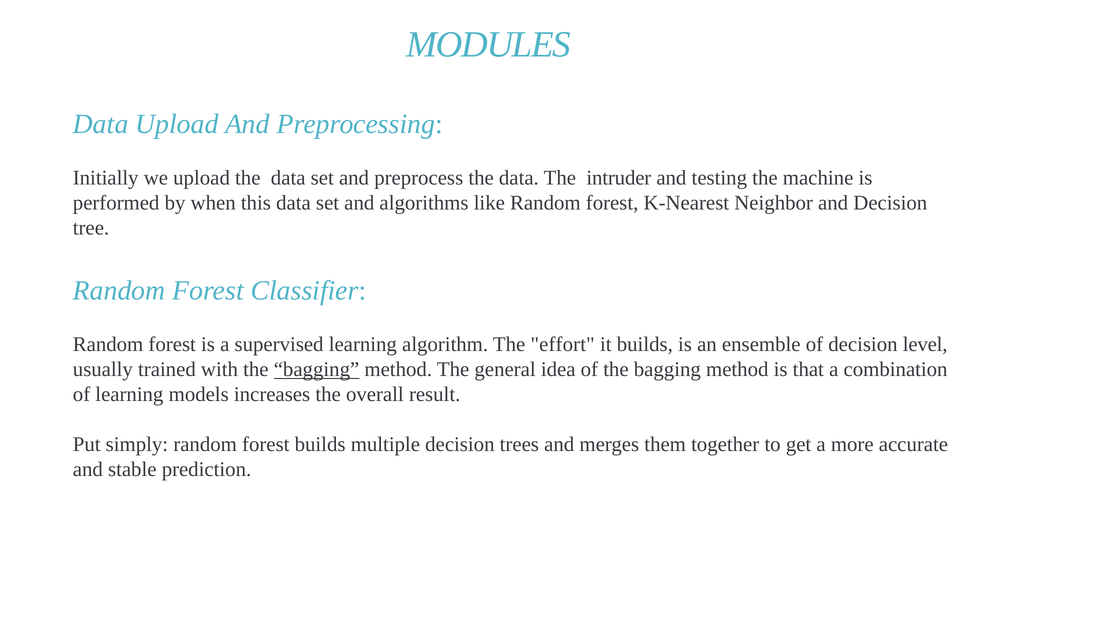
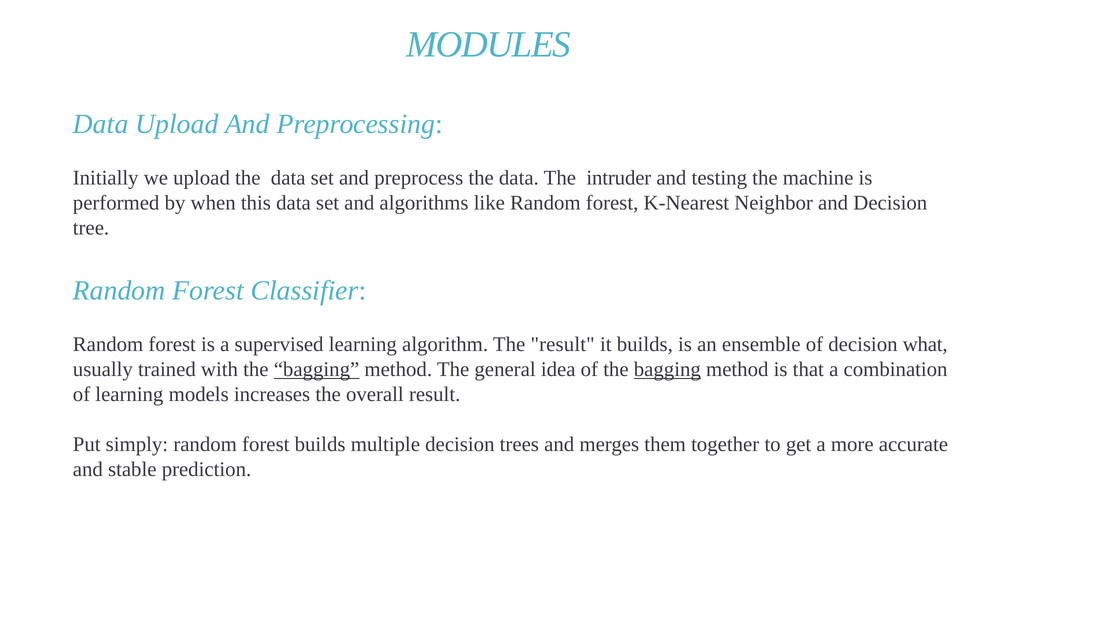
The effort: effort -> result
level: level -> what
bagging at (667, 369) underline: none -> present
